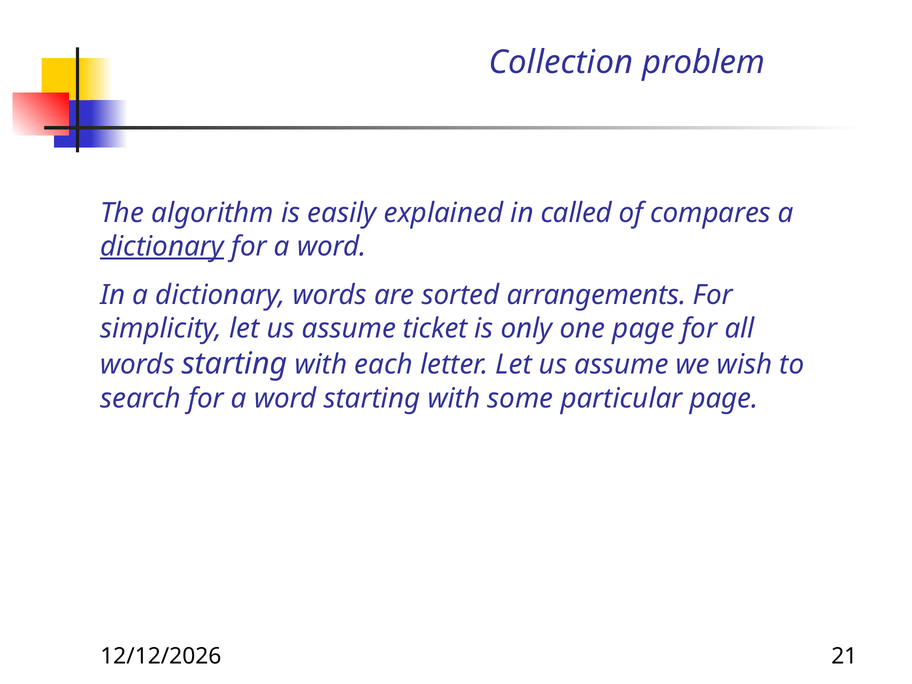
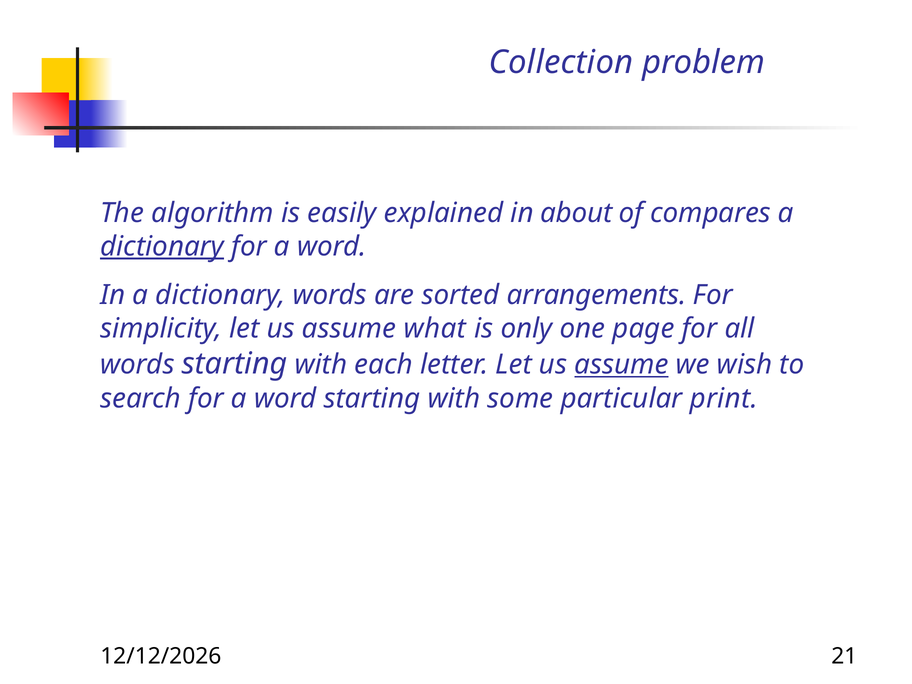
called: called -> about
ticket: ticket -> what
assume at (621, 365) underline: none -> present
particular page: page -> print
